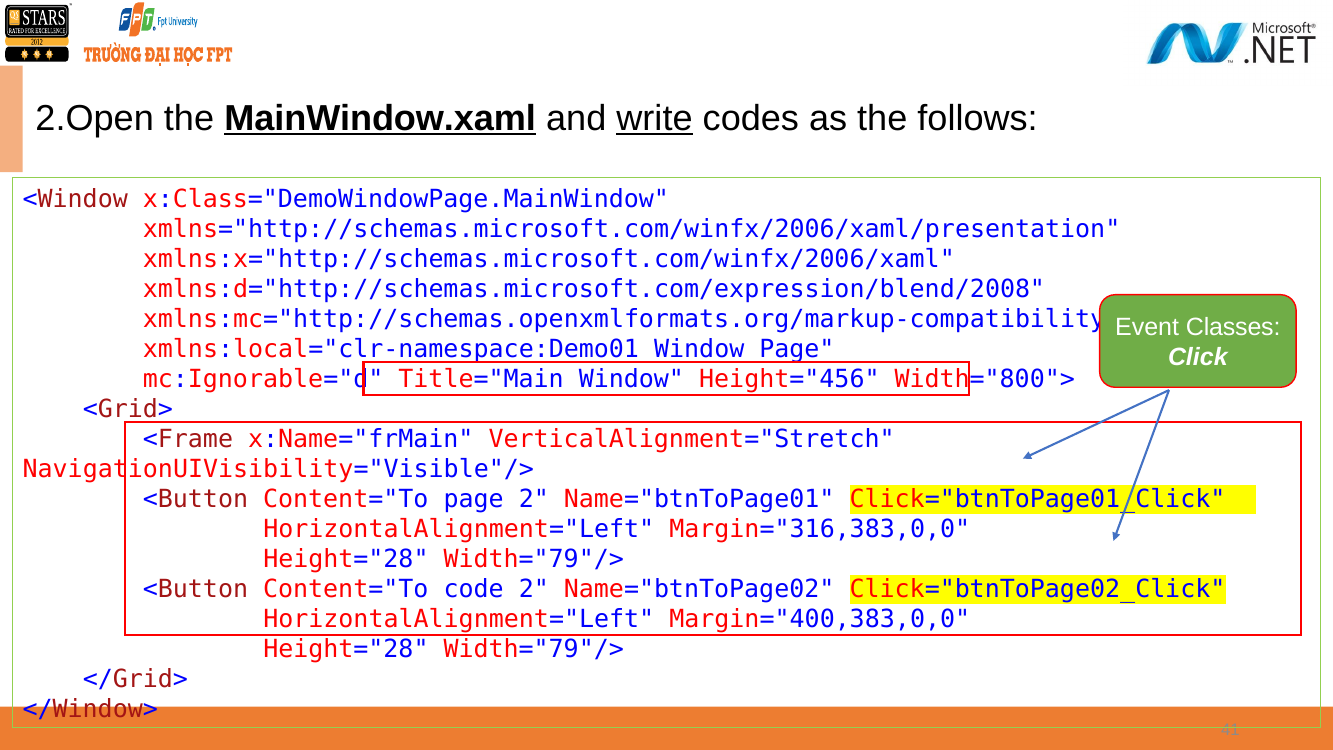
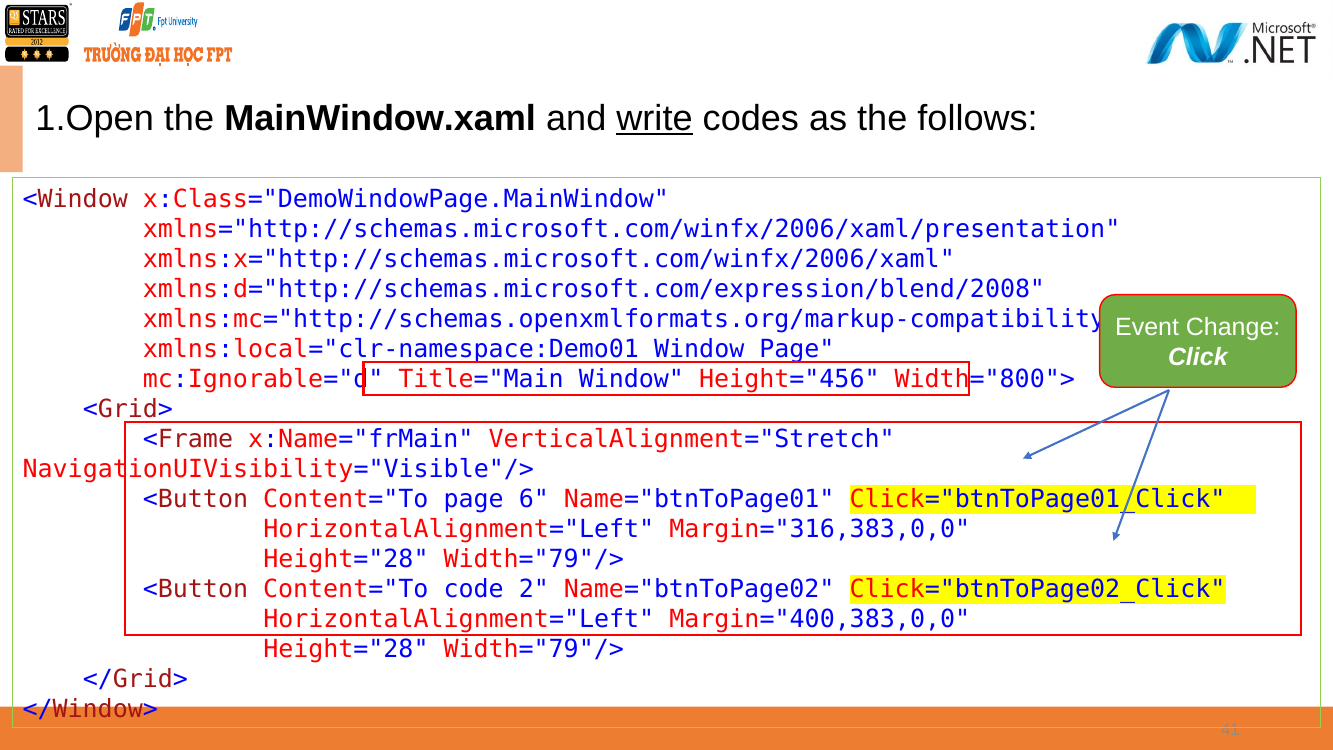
2.Open: 2.Open -> 1.Open
MainWindow.xaml underline: present -> none
Classes: Classes -> Change
page 2: 2 -> 6
